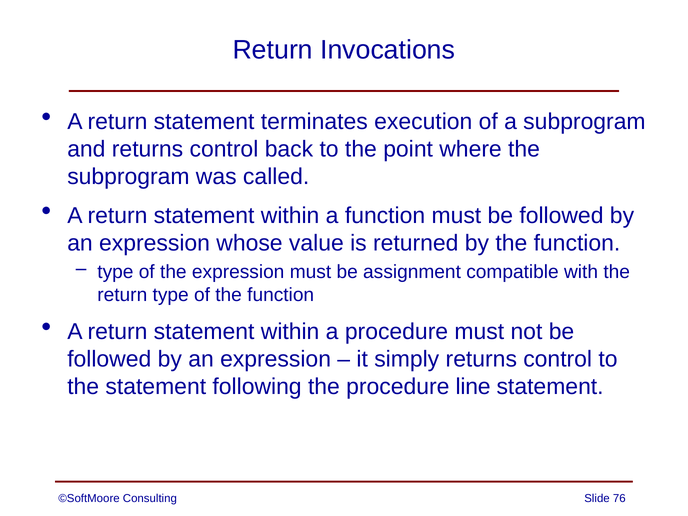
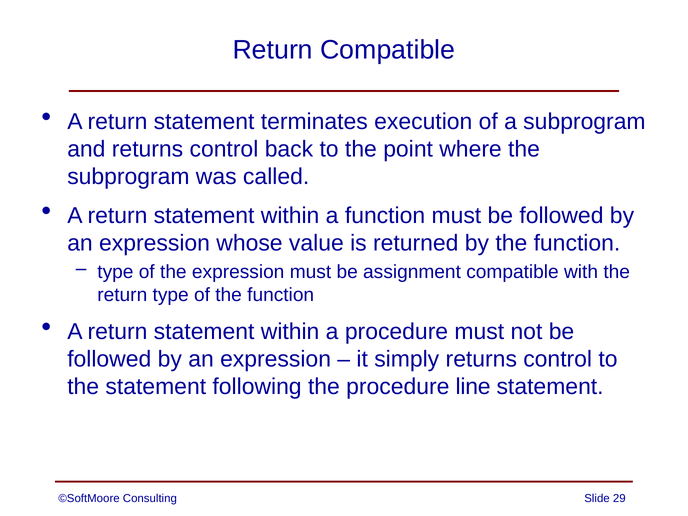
Return Invocations: Invocations -> Compatible
76: 76 -> 29
